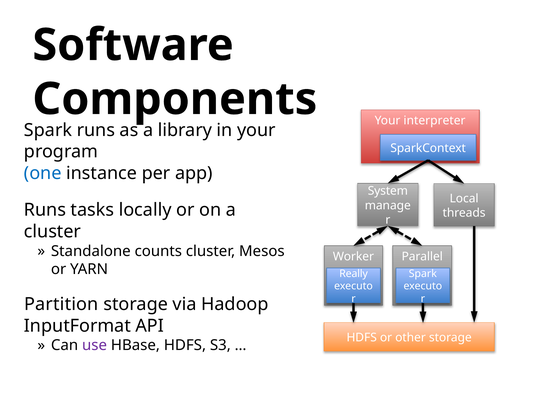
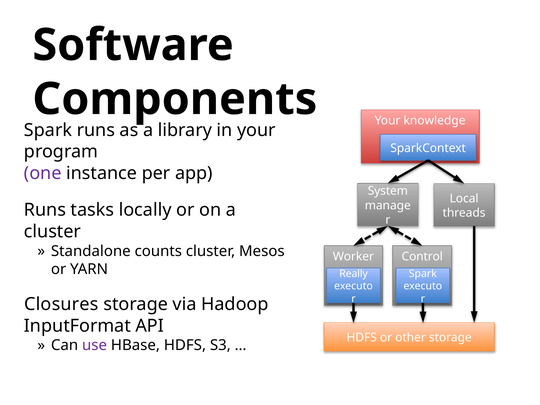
interpreter: interpreter -> knowledge
one colour: blue -> purple
Parallel: Parallel -> Control
Partition: Partition -> Closures
